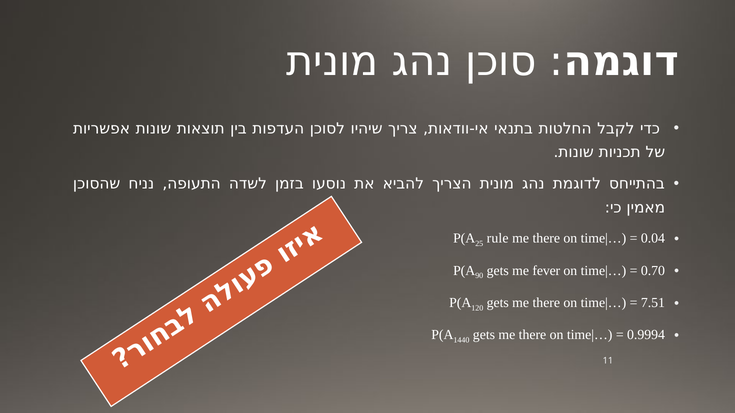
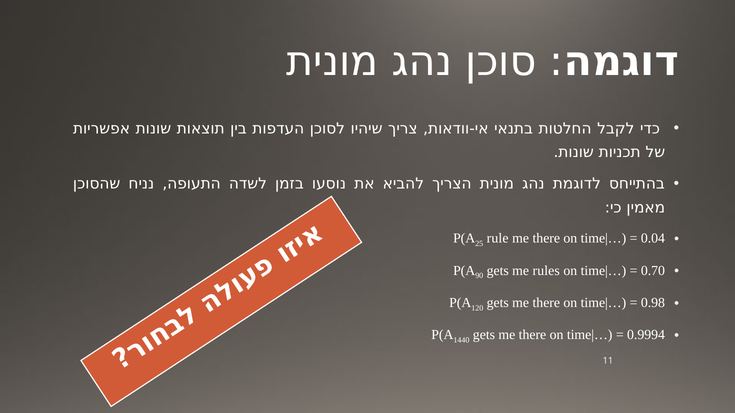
fever: fever -> rules
7.51: 7.51 -> 0.98
